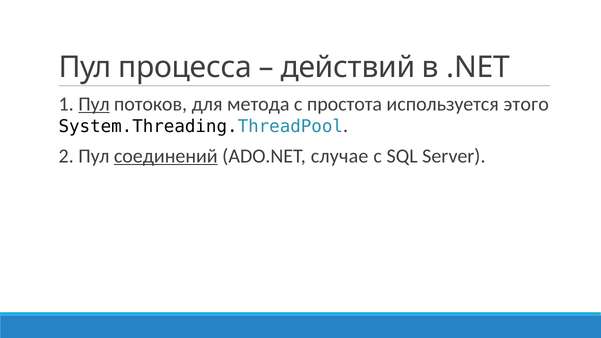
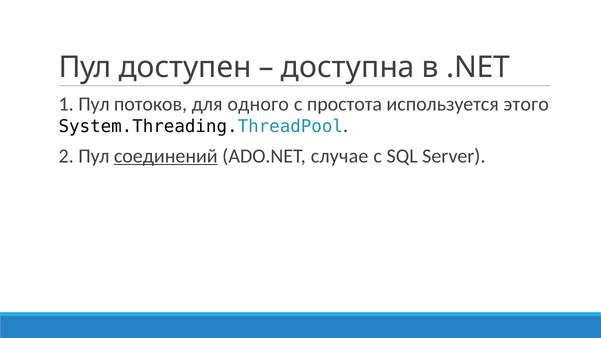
процесса: процесса -> доступен
действий: действий -> доступна
Пул at (94, 104) underline: present -> none
метода: метода -> одного
